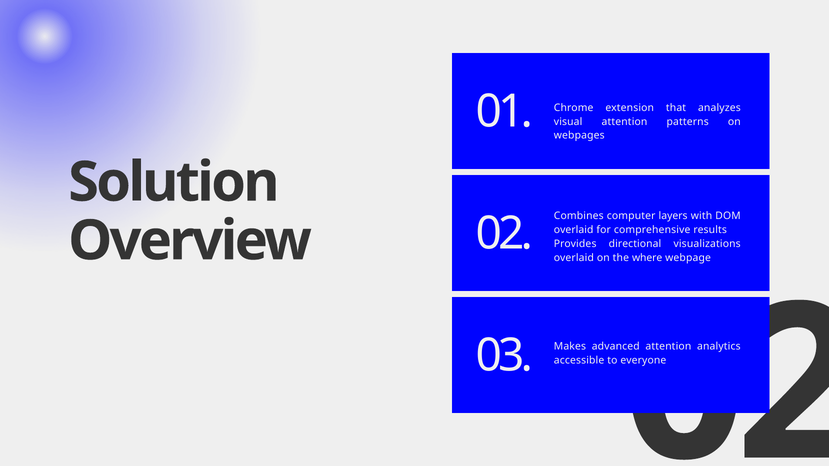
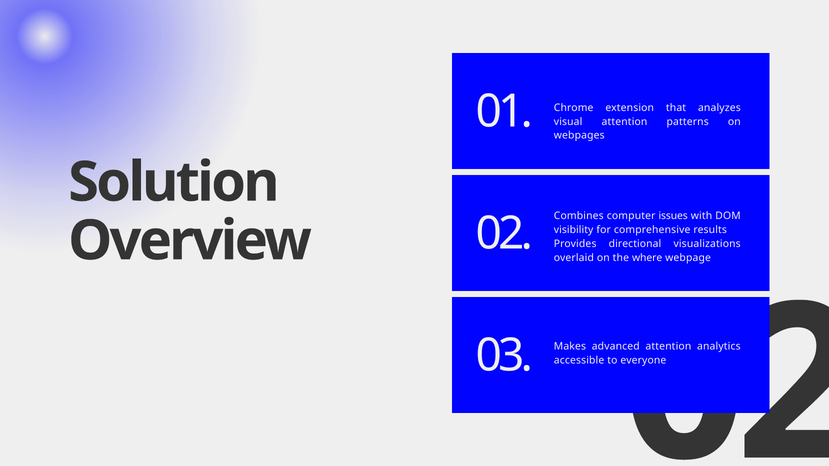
layers: layers -> issues
overlaid at (574, 230): overlaid -> visibility
